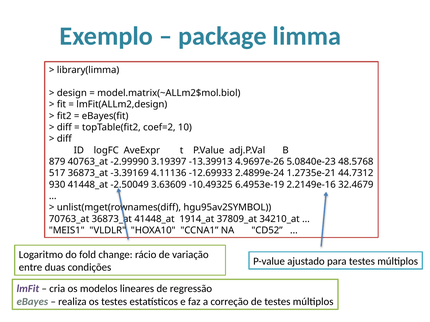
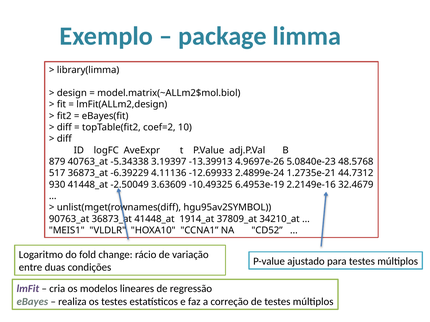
-2.99990: -2.99990 -> -5.34338
-3.39169: -3.39169 -> -6.39229
70763_at: 70763_at -> 90763_at
